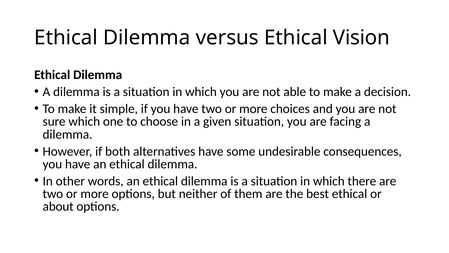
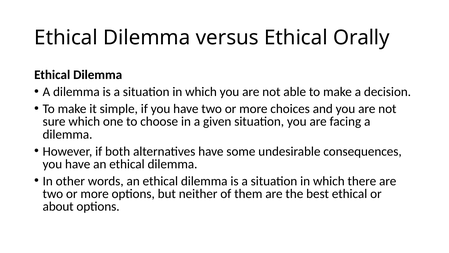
Vision: Vision -> Orally
